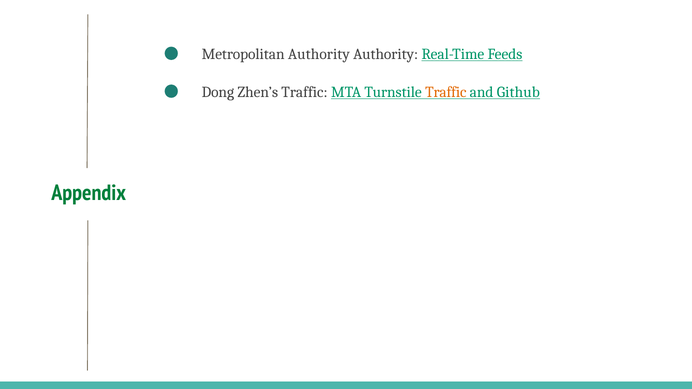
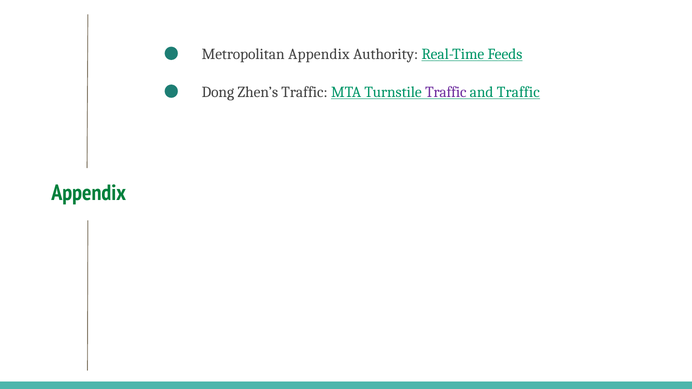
Metropolitan Authority: Authority -> Appendix
Traffic at (446, 92) colour: orange -> purple
and Github: Github -> Traffic
